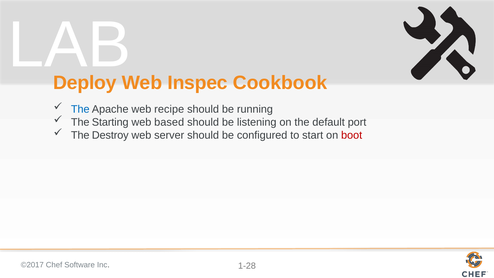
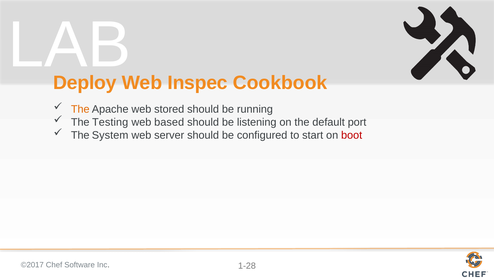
The at (80, 109) colour: blue -> orange
recipe: recipe -> stored
Starting: Starting -> Testing
Destroy: Destroy -> System
